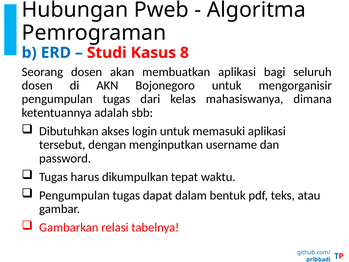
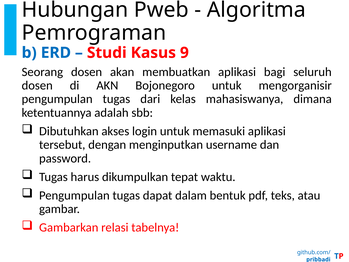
8: 8 -> 9
